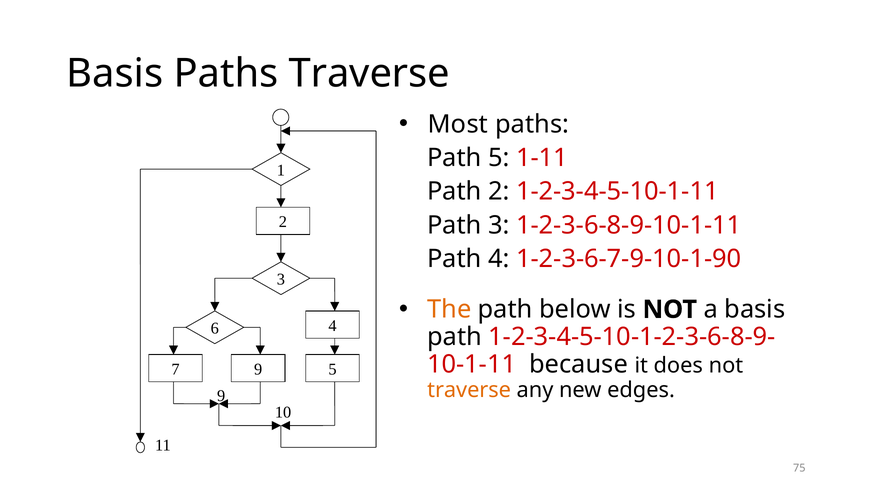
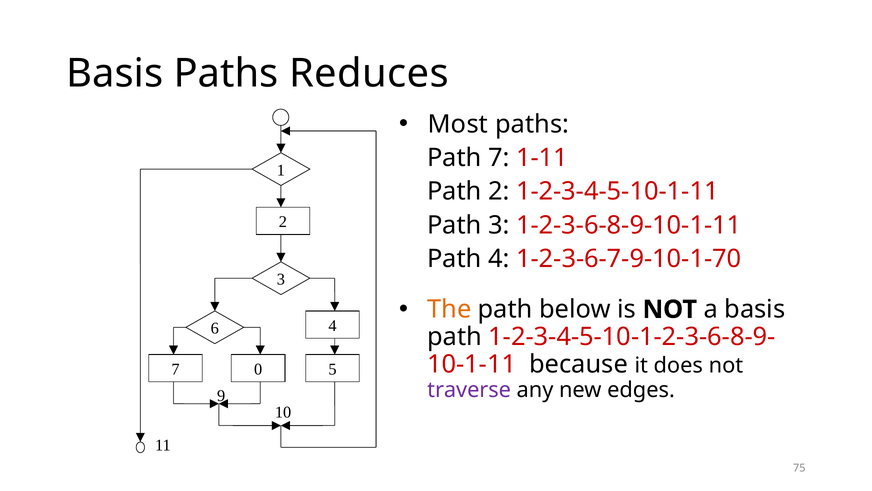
Paths Traverse: Traverse -> Reduces
Path 5: 5 -> 7
1-2-3-6-7-9-10-1-90: 1-2-3-6-7-9-10-1-90 -> 1-2-3-6-7-9-10-1-70
7 9: 9 -> 0
traverse at (469, 390) colour: orange -> purple
